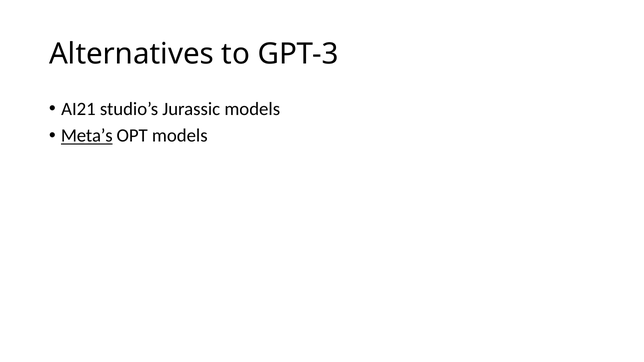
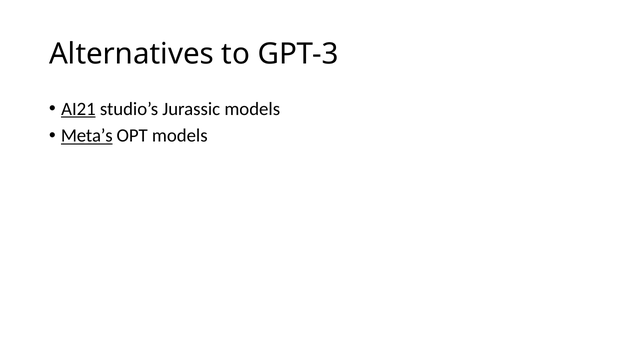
AI21 underline: none -> present
